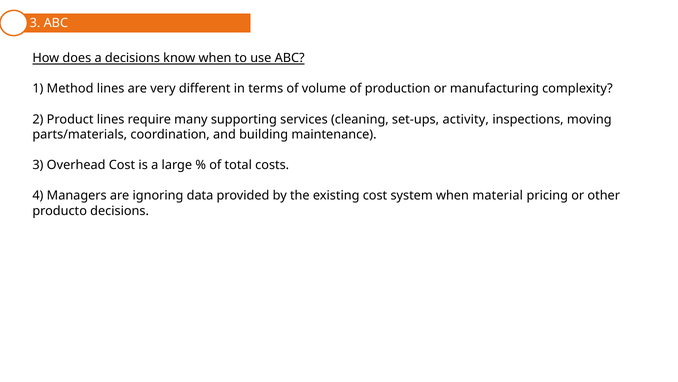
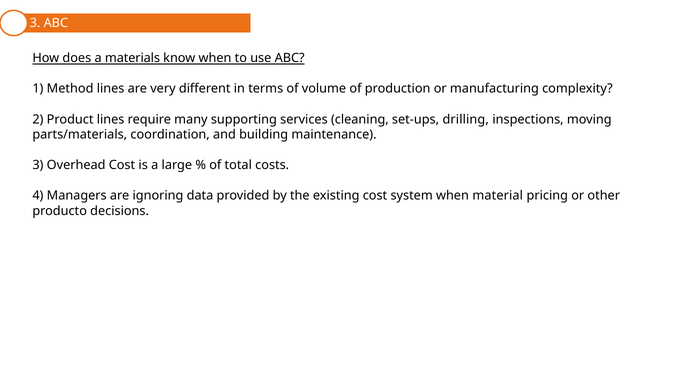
a decisions: decisions -> materials
activity: activity -> drilling
